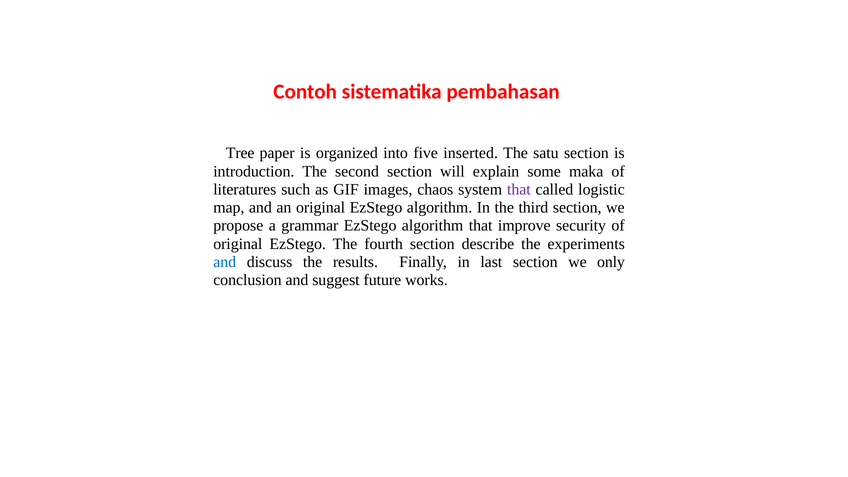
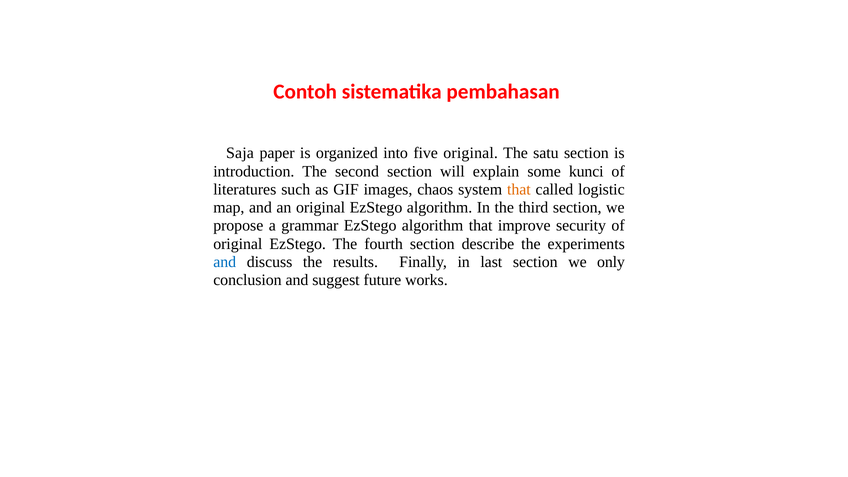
Tree: Tree -> Saja
five inserted: inserted -> original
maka: maka -> kunci
that at (519, 189) colour: purple -> orange
